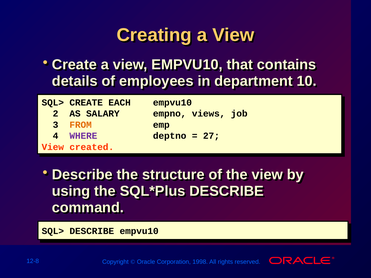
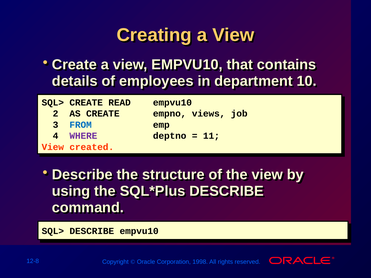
EACH: EACH -> READ
AS SALARY: SALARY -> CREATE
FROM colour: orange -> blue
27: 27 -> 11
